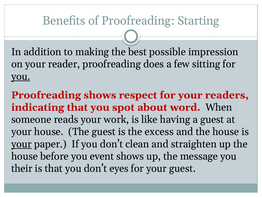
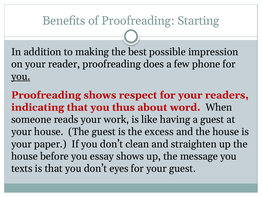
sitting: sitting -> phone
spot: spot -> thus
your at (21, 144) underline: present -> none
event: event -> essay
their: their -> texts
